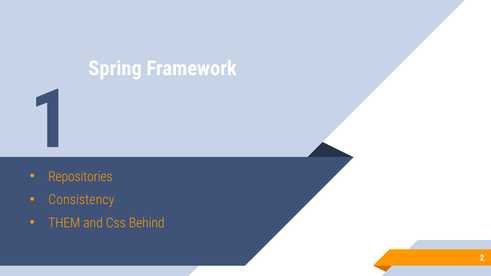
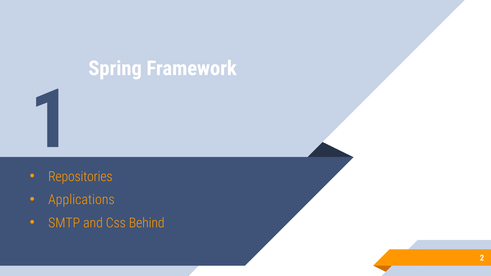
Consistency: Consistency -> Applications
THEM: THEM -> SMTP
